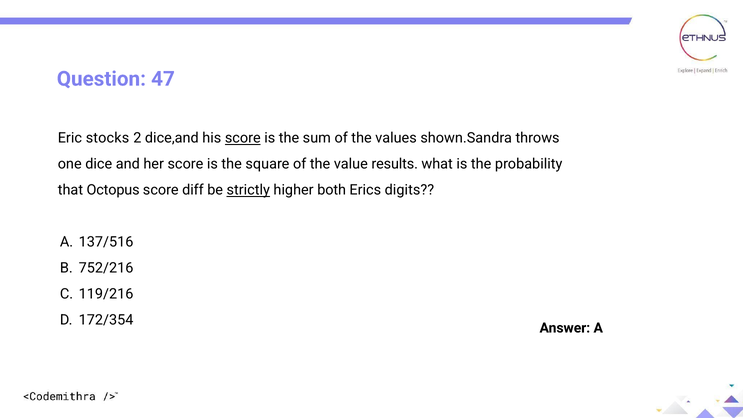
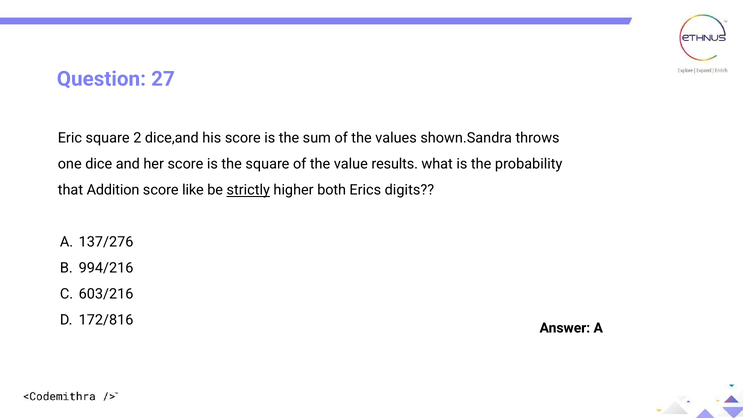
47: 47 -> 27
Eric stocks: stocks -> square
score at (243, 138) underline: present -> none
Octopus: Octopus -> Addition
diff: diff -> like
137/516: 137/516 -> 137/276
752/216: 752/216 -> 994/216
119/216: 119/216 -> 603/216
172/354: 172/354 -> 172/816
